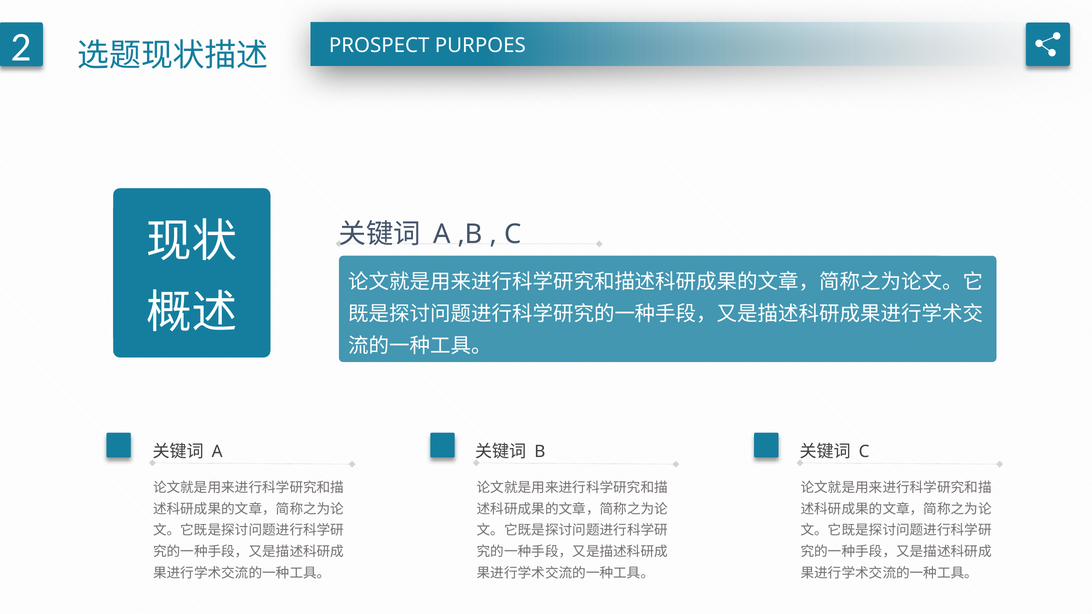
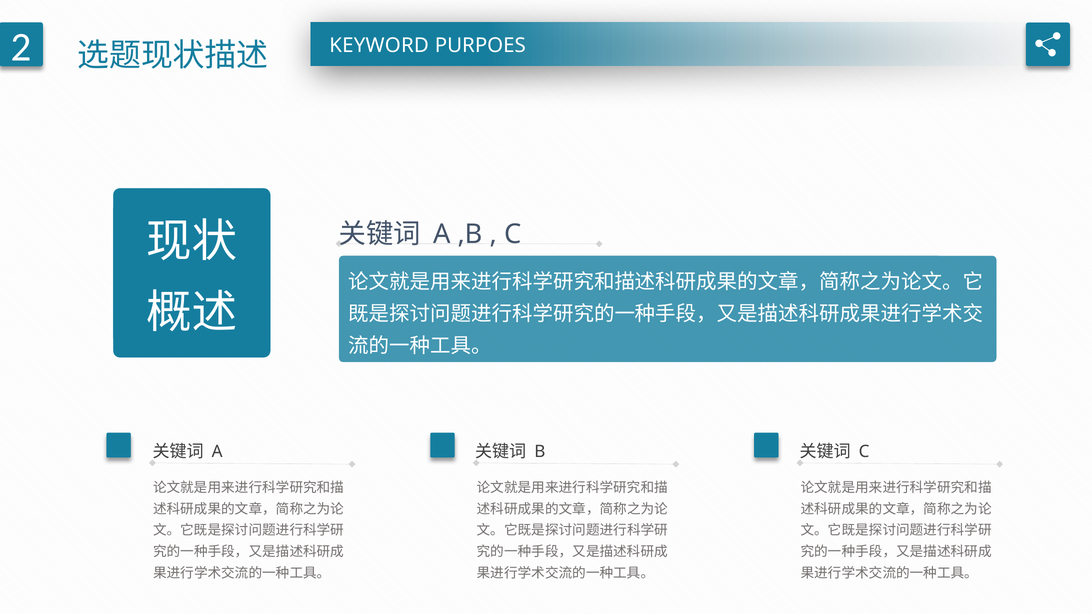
PROSPECT: PROSPECT -> KEYWORD
